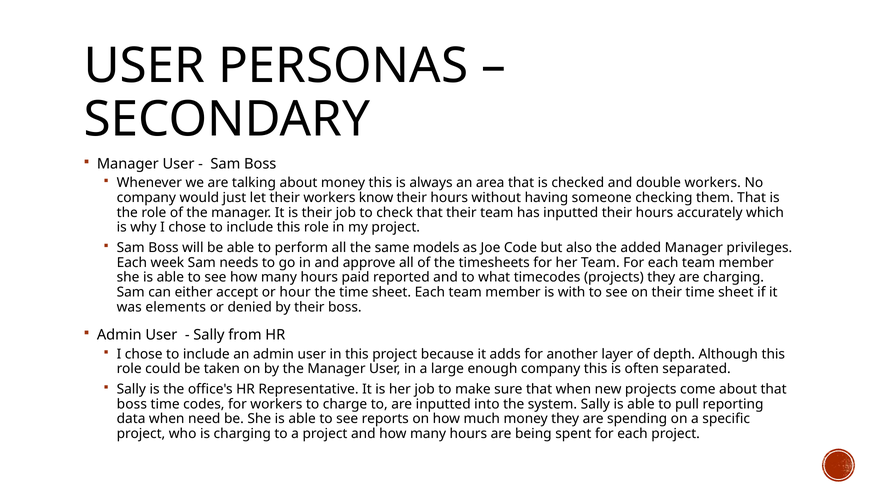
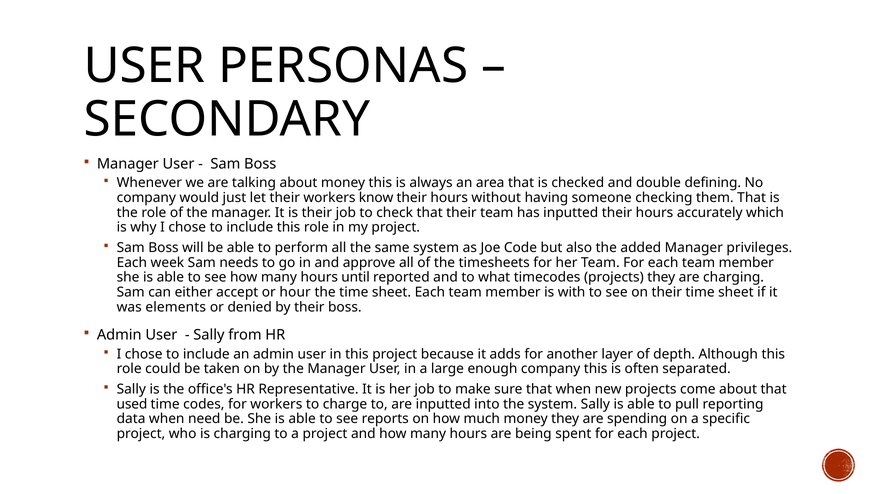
double workers: workers -> defining
same models: models -> system
paid: paid -> until
boss at (132, 404): boss -> used
